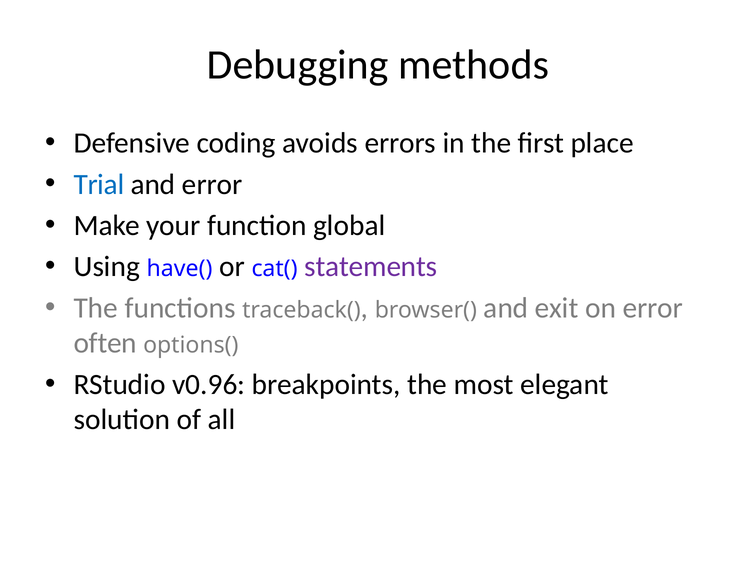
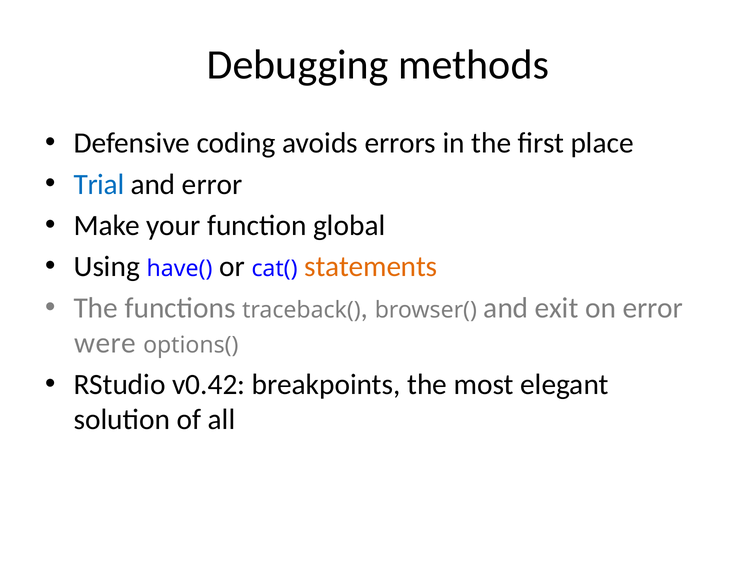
statements colour: purple -> orange
often: often -> were
v0.96: v0.96 -> v0.42
